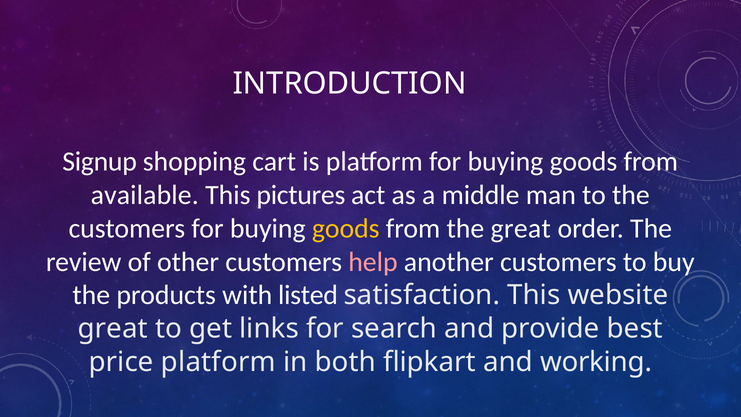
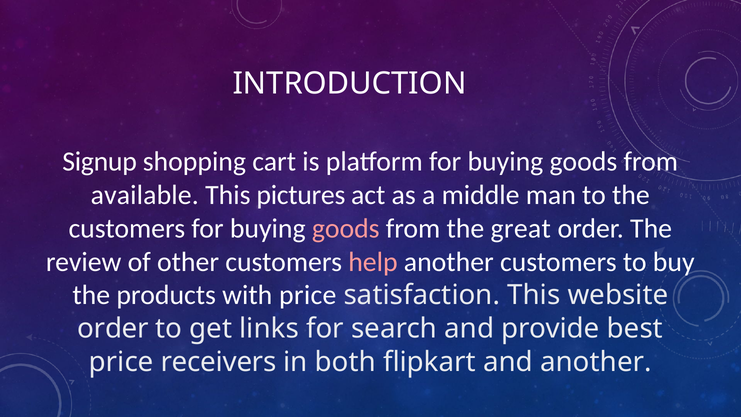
goods at (346, 228) colour: yellow -> pink
with listed: listed -> price
great at (113, 328): great -> order
price platform: platform -> receivers
and working: working -> another
